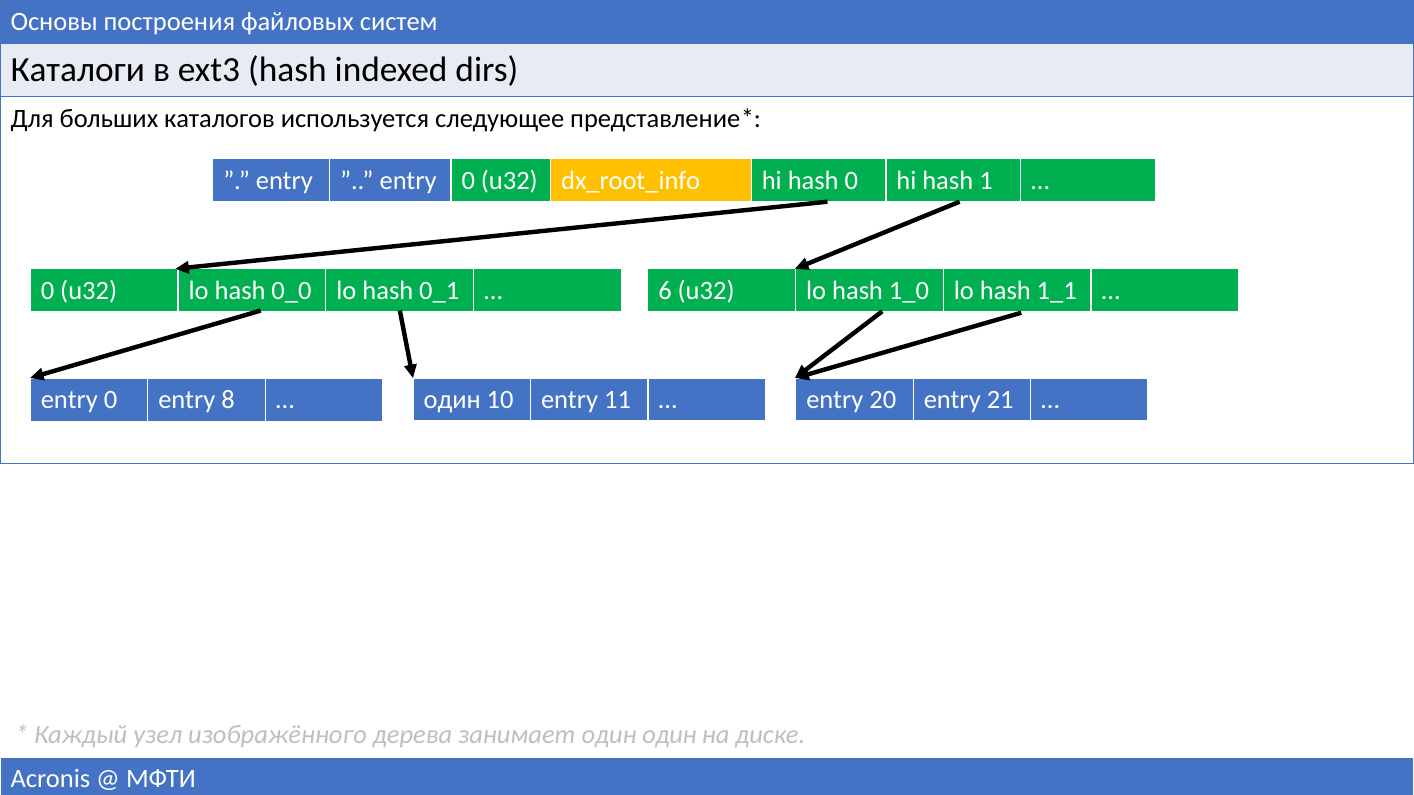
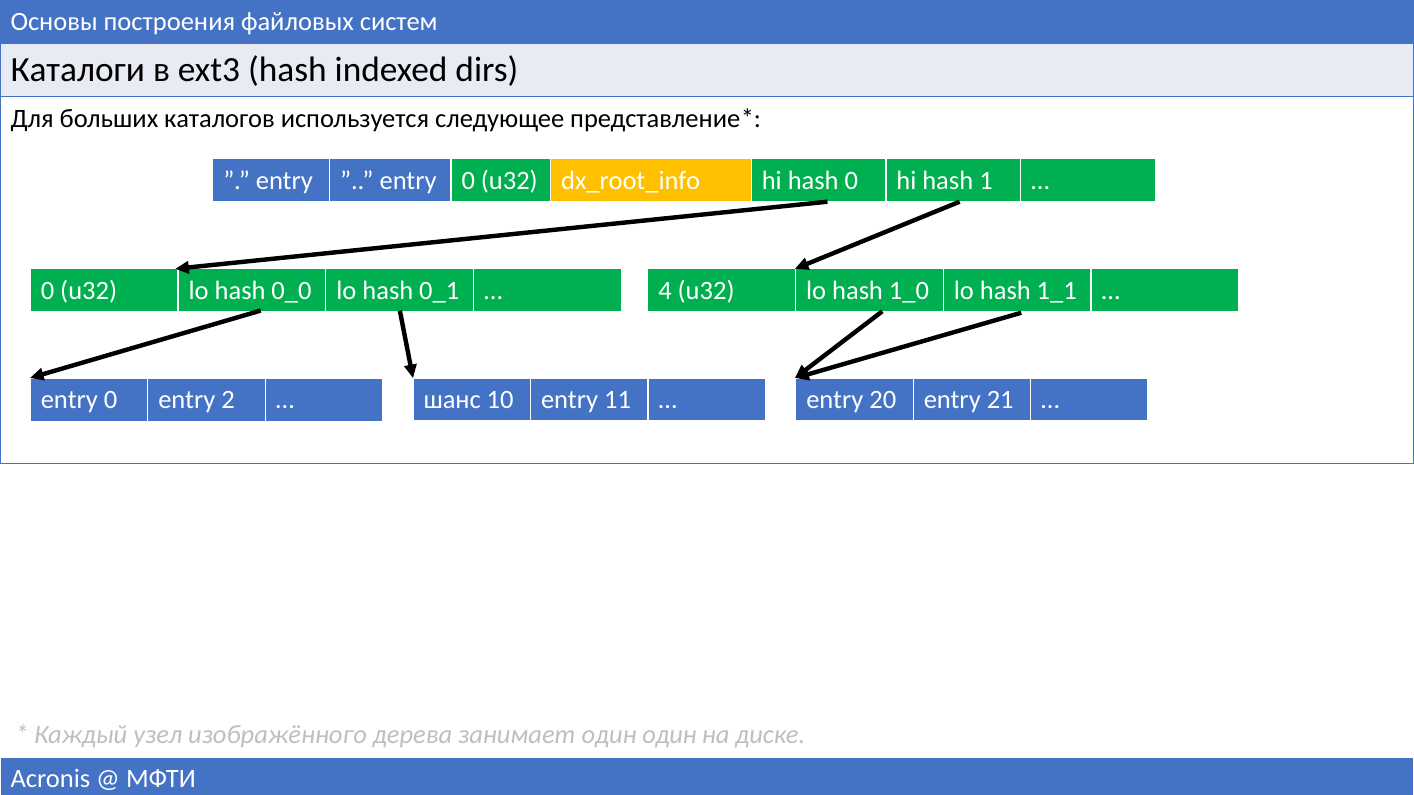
6: 6 -> 4
8: 8 -> 2
один at (452, 400): один -> шанс
